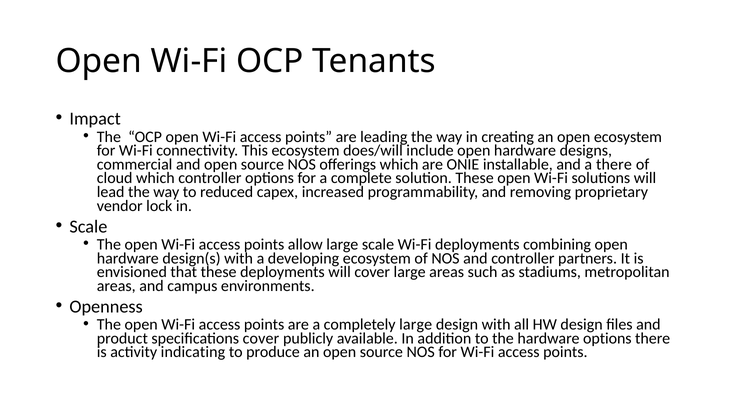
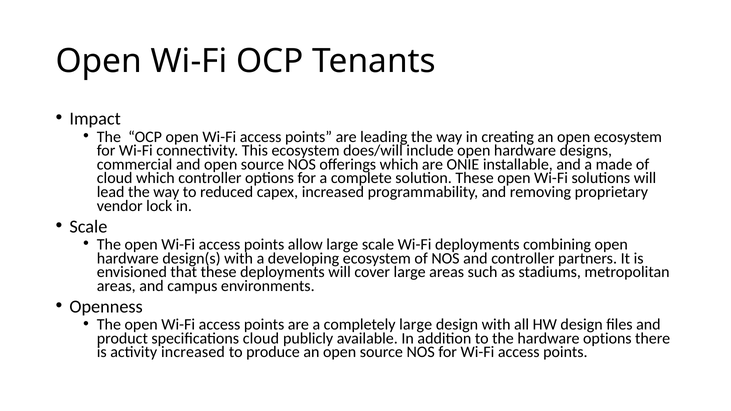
a there: there -> made
specifications cover: cover -> cloud
activity indicating: indicating -> increased
